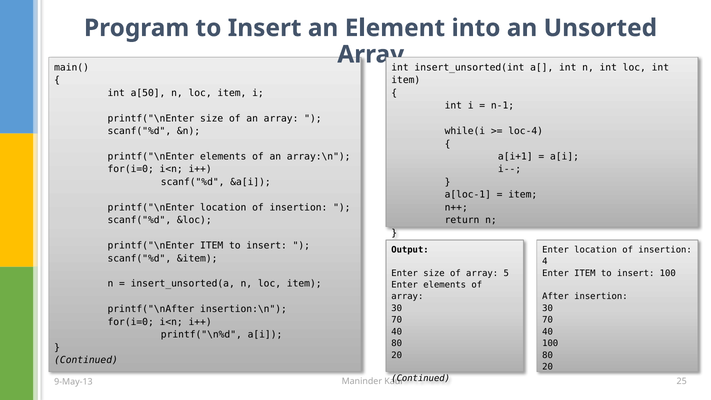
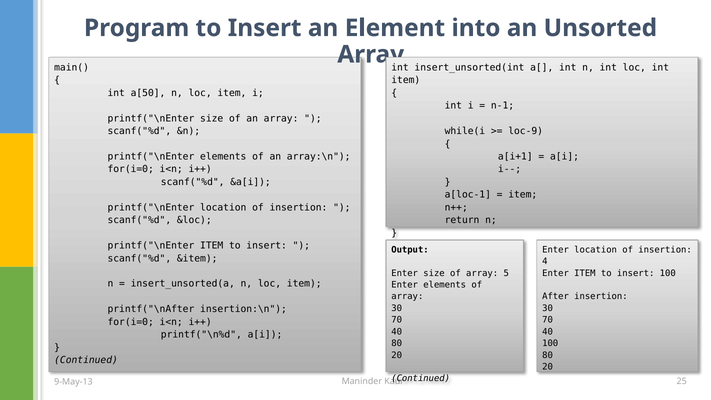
loc-4: loc-4 -> loc-9
